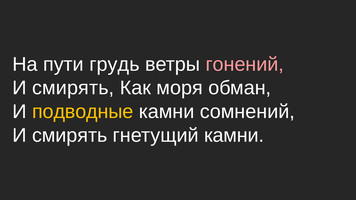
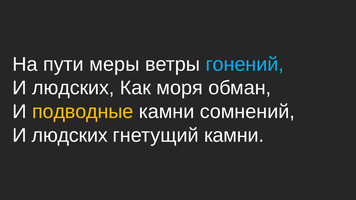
грудь: грудь -> меры
гонений colour: pink -> light blue
смирять at (73, 88): смирять -> людских
смирять at (70, 136): смирять -> людских
